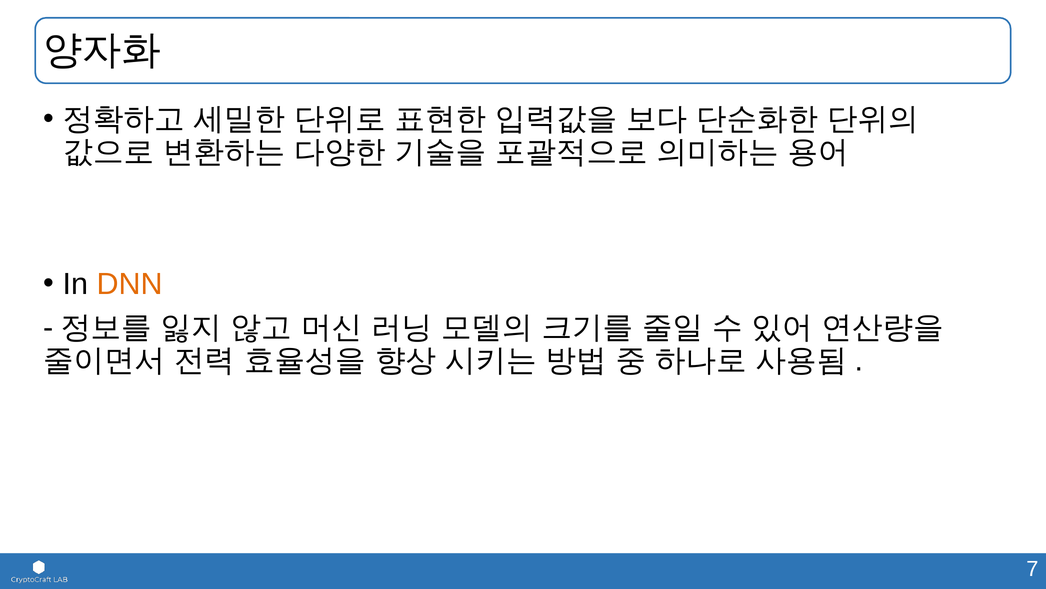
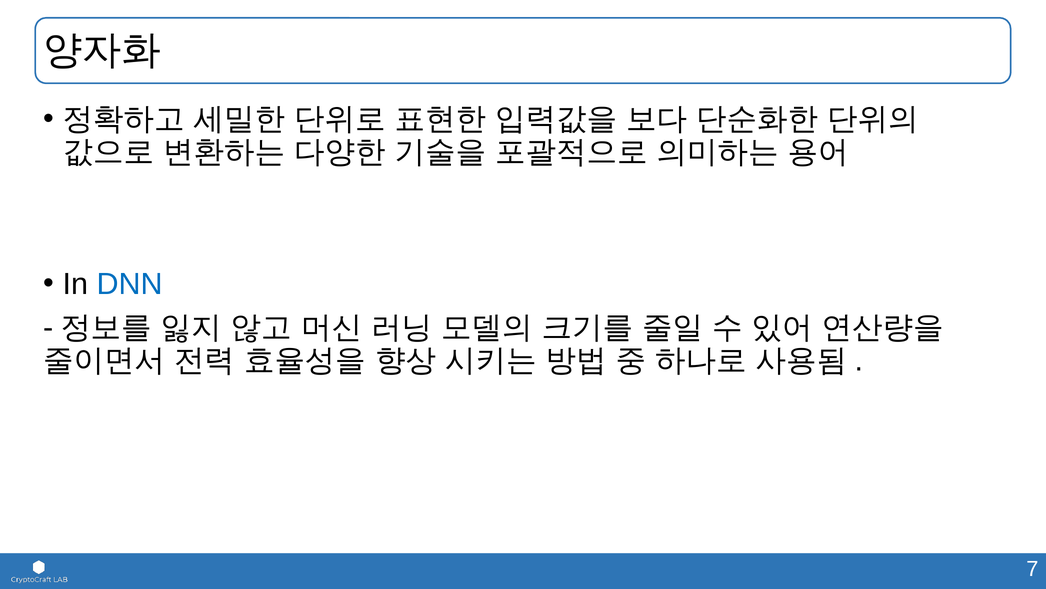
DNN colour: orange -> blue
